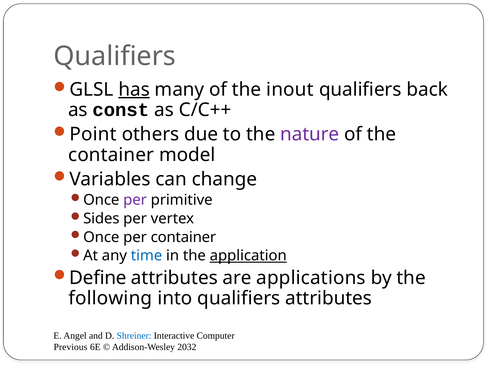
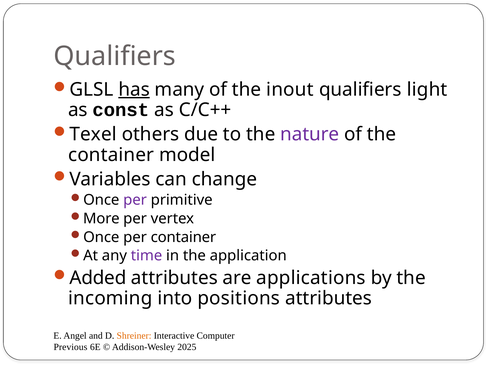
back: back -> light
Point: Point -> Texel
Sides: Sides -> More
time colour: blue -> purple
application underline: present -> none
Define: Define -> Added
following: following -> incoming
into qualifiers: qualifiers -> positions
Shreiner colour: blue -> orange
2032: 2032 -> 2025
